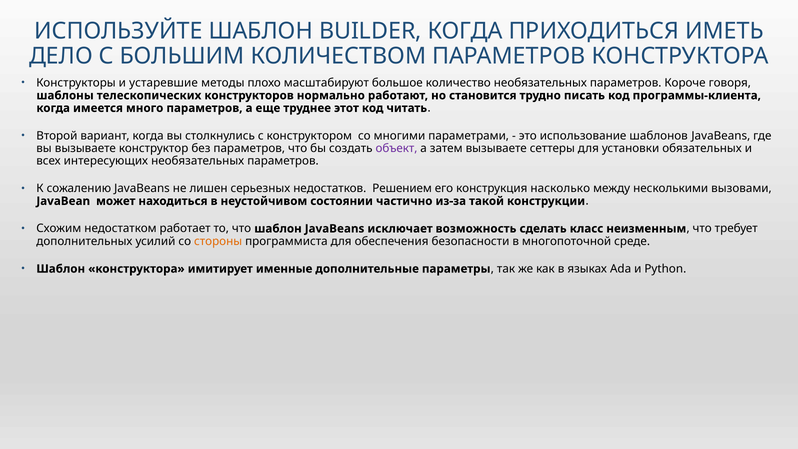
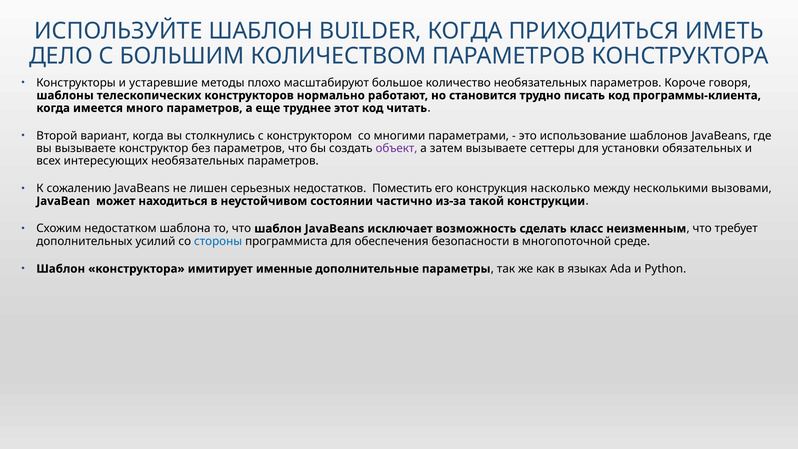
Решением: Решением -> Поместить
работает: работает -> шаблона
стороны colour: orange -> blue
